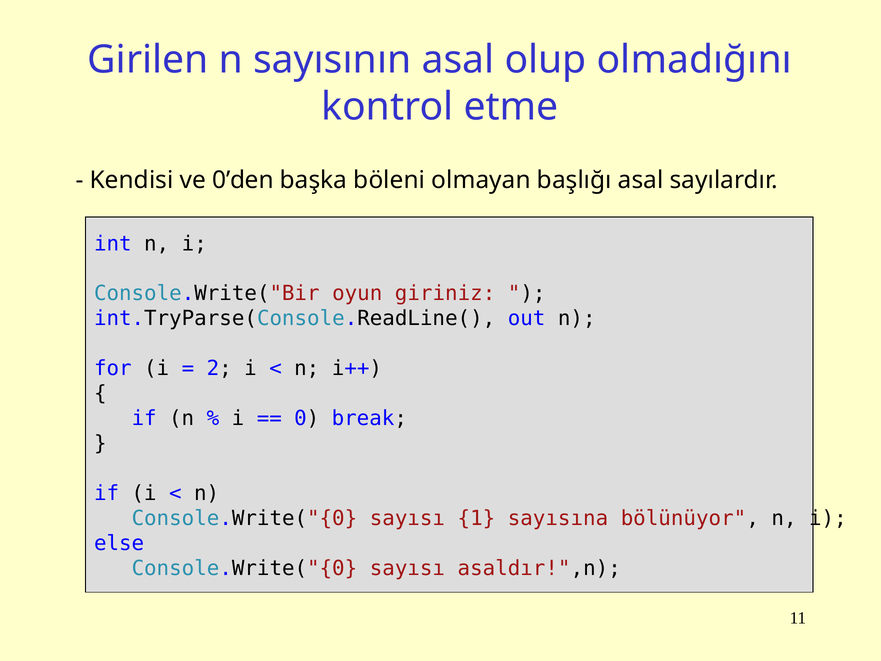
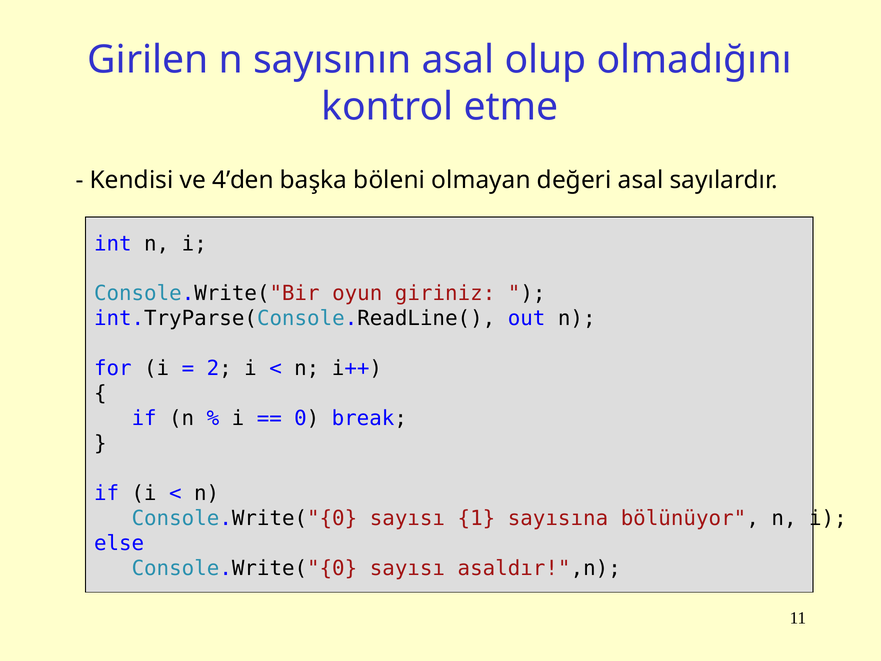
0’den: 0’den -> 4’den
başlığı: başlığı -> değeri
